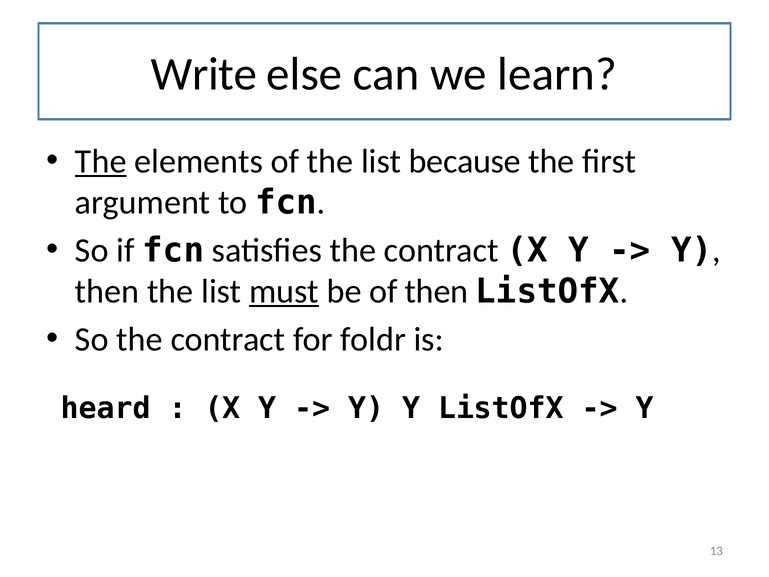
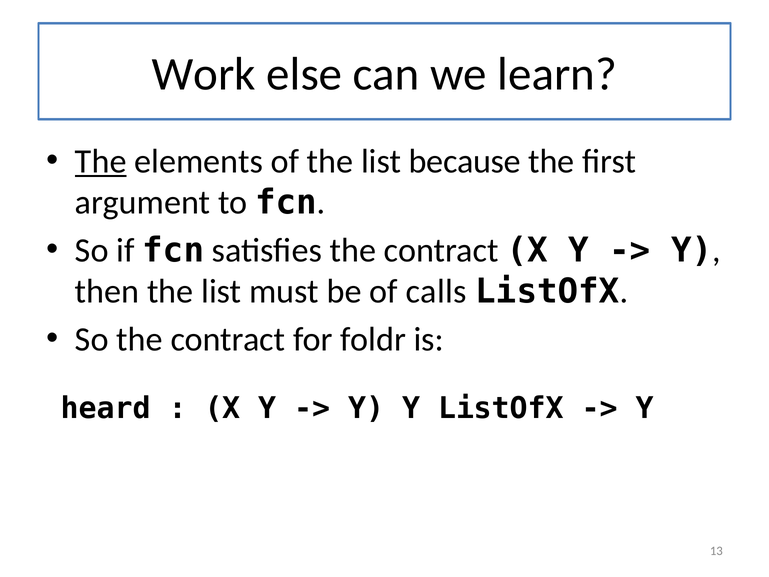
Write: Write -> Work
must underline: present -> none
of then: then -> calls
